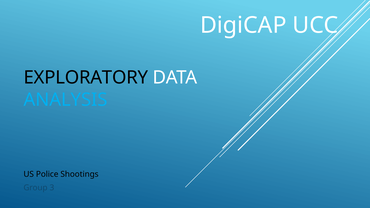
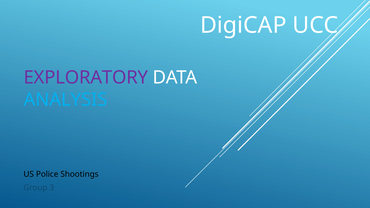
EXPLORATORY colour: black -> purple
